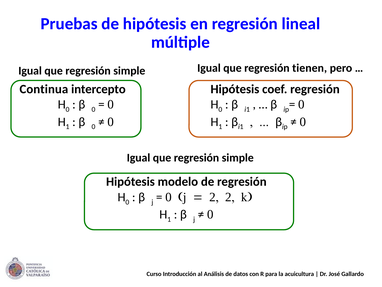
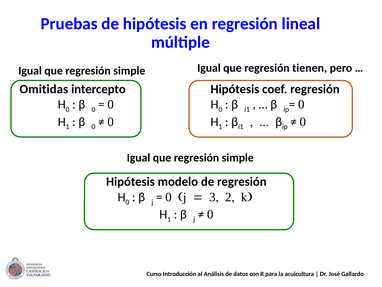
Continua: Continua -> Omitidas
2 at (214, 197): 2 -> 3
